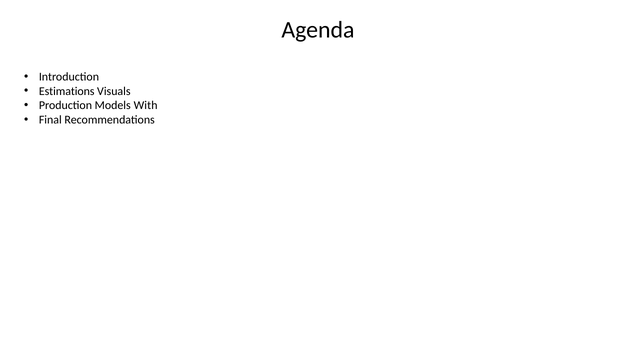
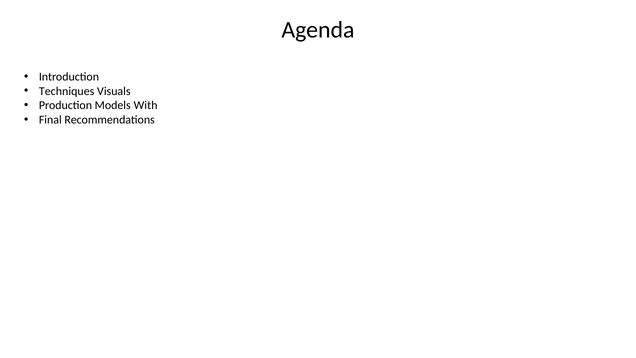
Estimations: Estimations -> Techniques
